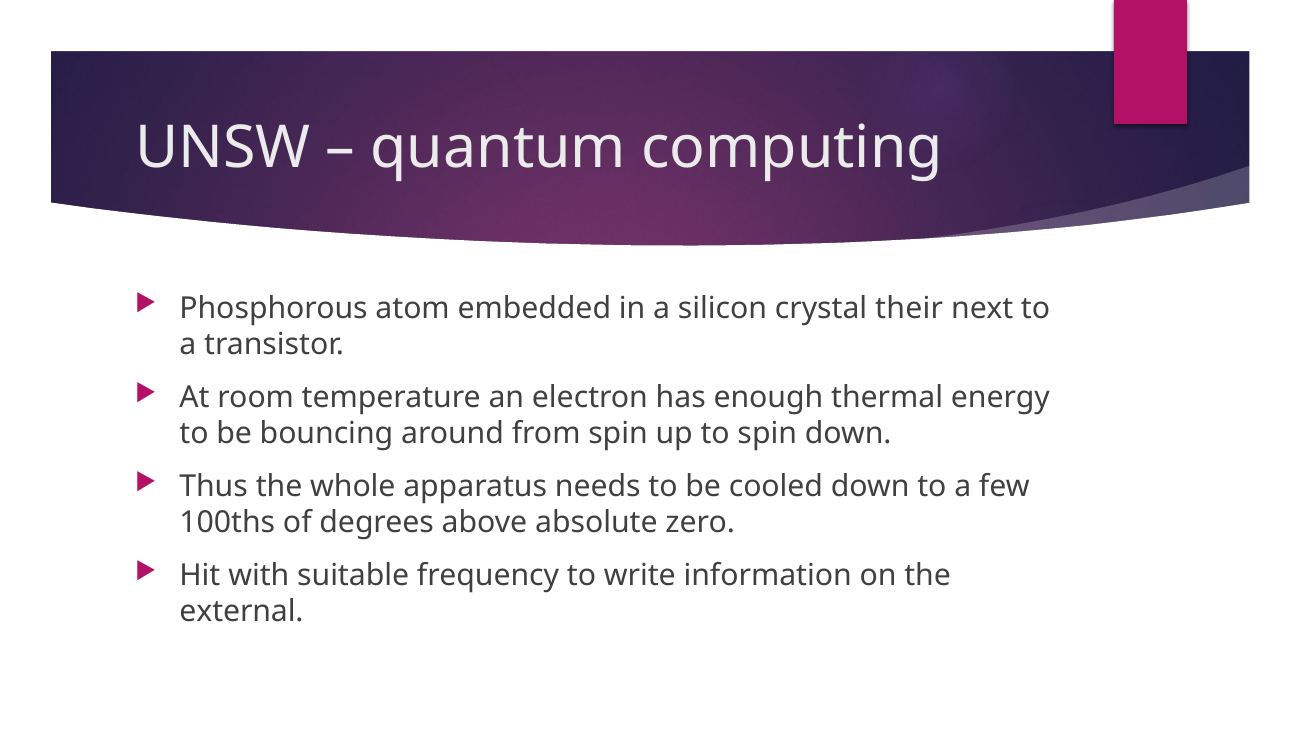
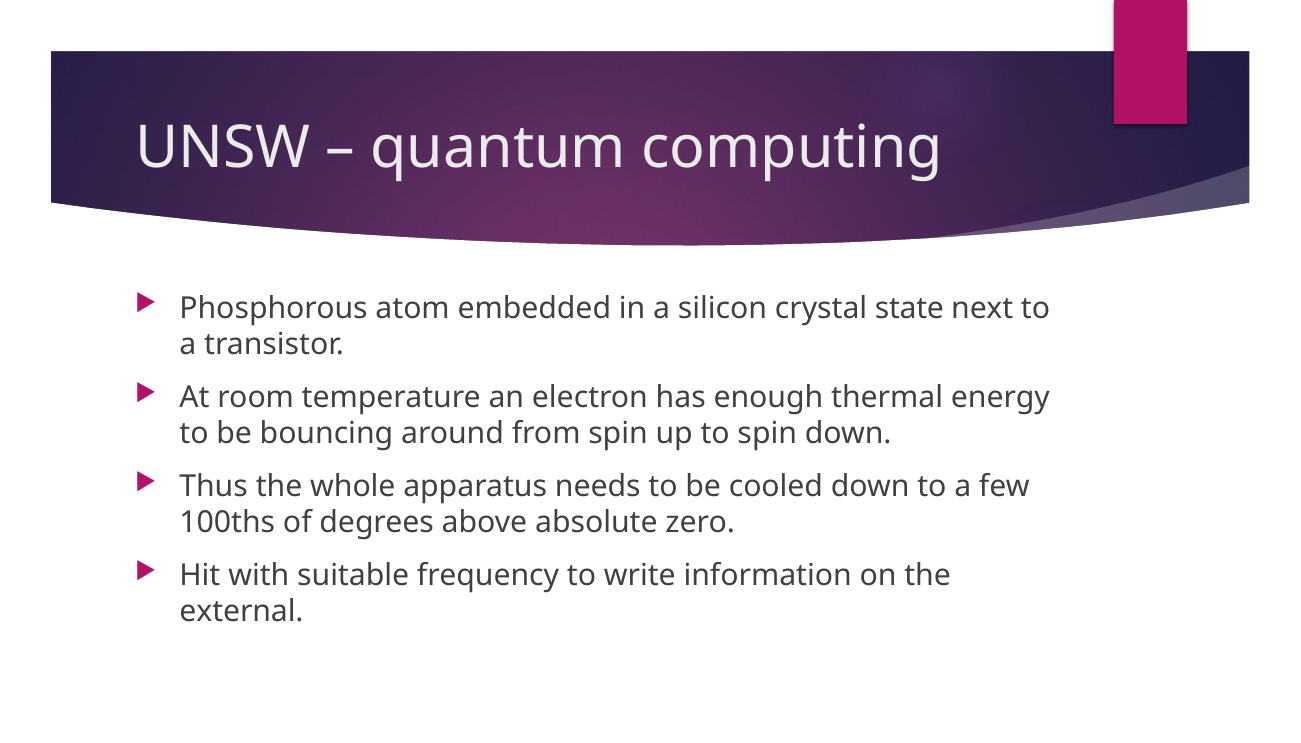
their: their -> state
